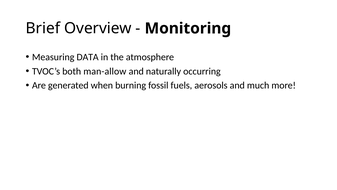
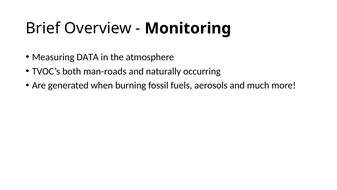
man-allow: man-allow -> man-roads
